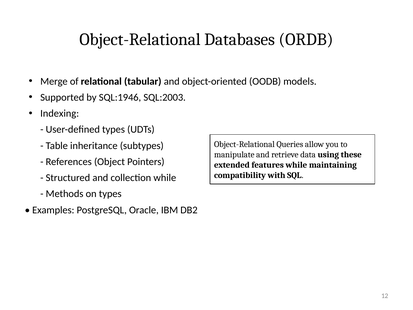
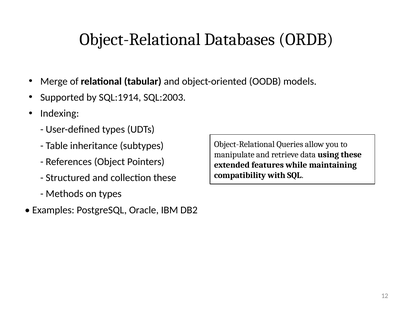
SQL:1946: SQL:1946 -> SQL:1914
collection while: while -> these
